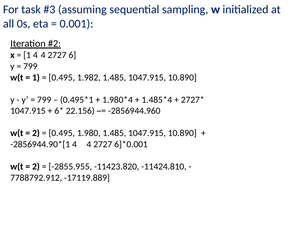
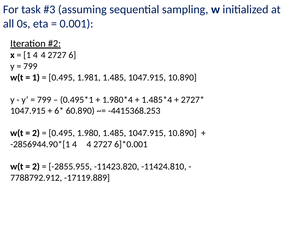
1.982: 1.982 -> 1.981
22.156: 22.156 -> 60.890
-2856944.960: -2856944.960 -> -4415368.253
